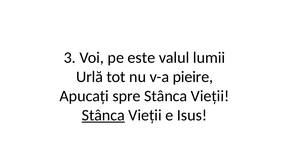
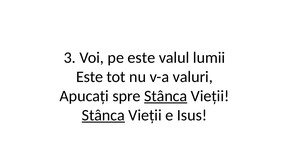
Urlă at (90, 77): Urlă -> Este
pieire: pieire -> valuri
Stânca at (166, 96) underline: none -> present
